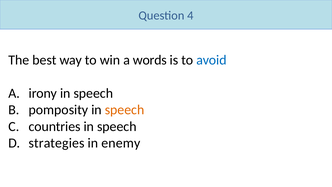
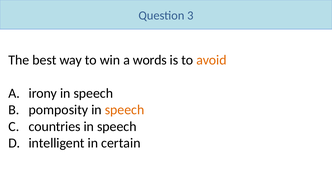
4: 4 -> 3
avoid colour: blue -> orange
strategies: strategies -> intelligent
enemy: enemy -> certain
